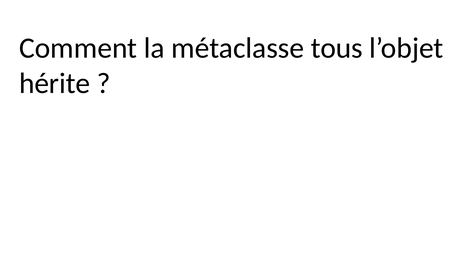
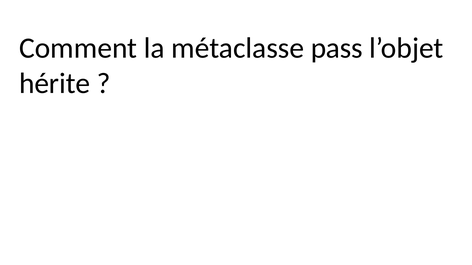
tous: tous -> pass
